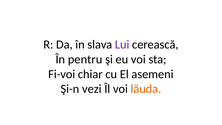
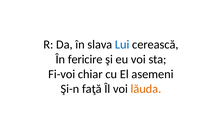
Lui colour: purple -> blue
pentru: pentru -> fericire
vezi: vezi -> faţă
